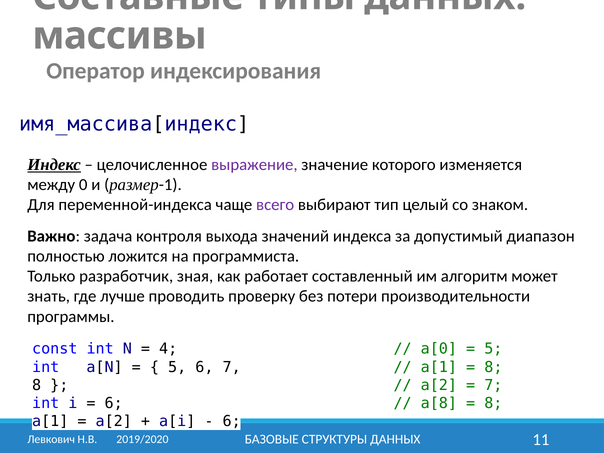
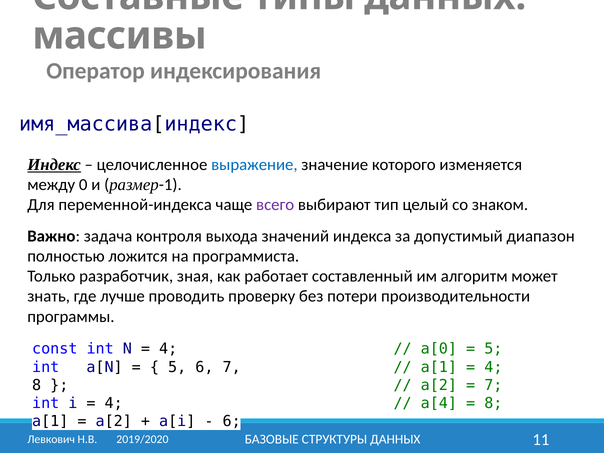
выражение colour: purple -> blue
8 at (493, 367): 8 -> 4
6 at (114, 403): 6 -> 4
a[8: a[8 -> a[4
